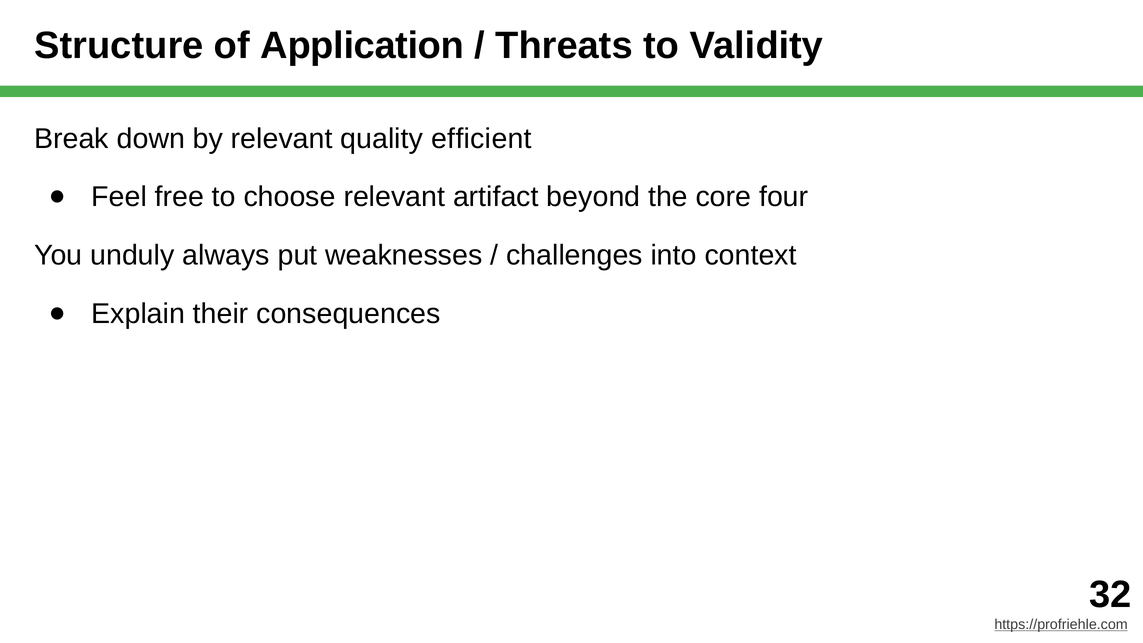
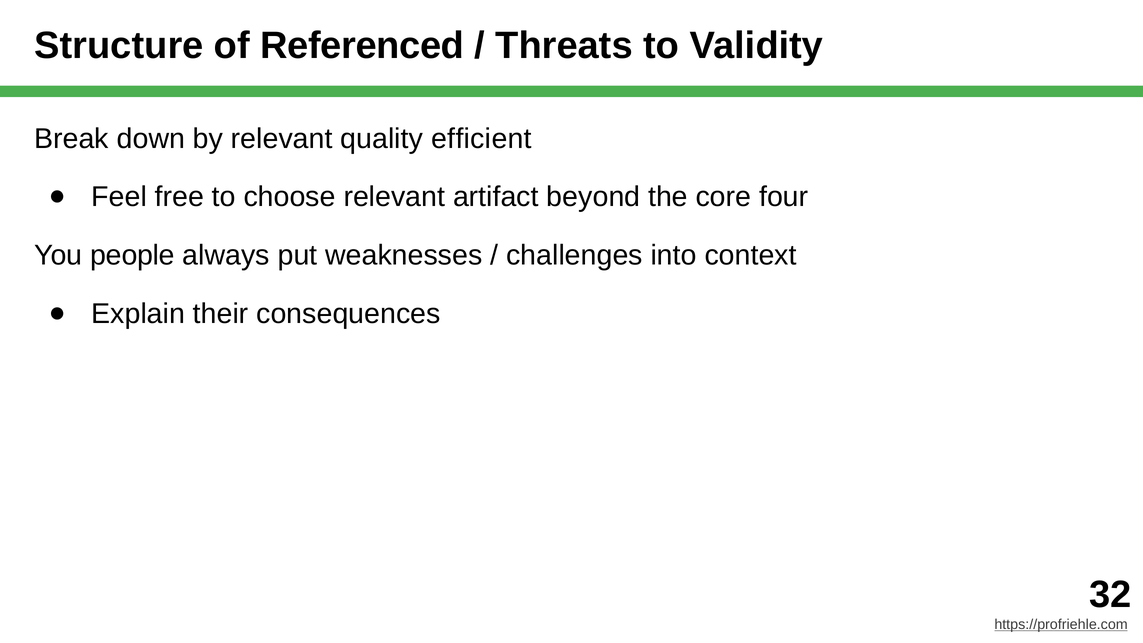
Application: Application -> Referenced
unduly: unduly -> people
